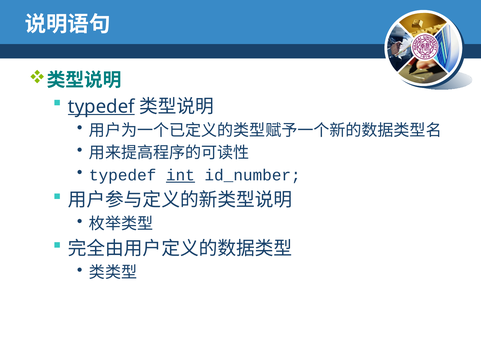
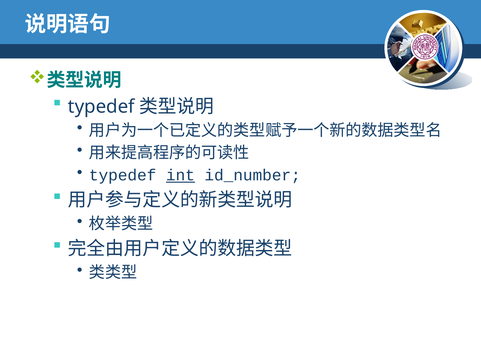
typedef at (101, 106) underline: present -> none
